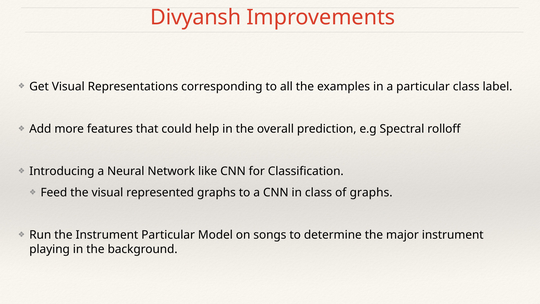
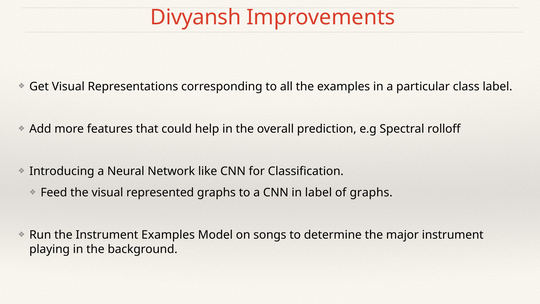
in class: class -> label
Instrument Particular: Particular -> Examples
